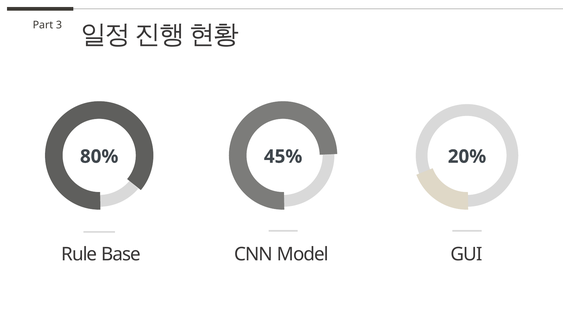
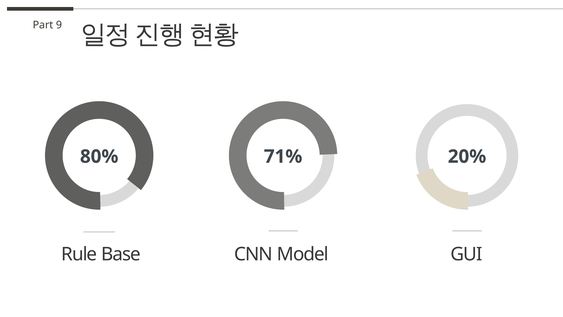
3: 3 -> 9
45%: 45% -> 71%
